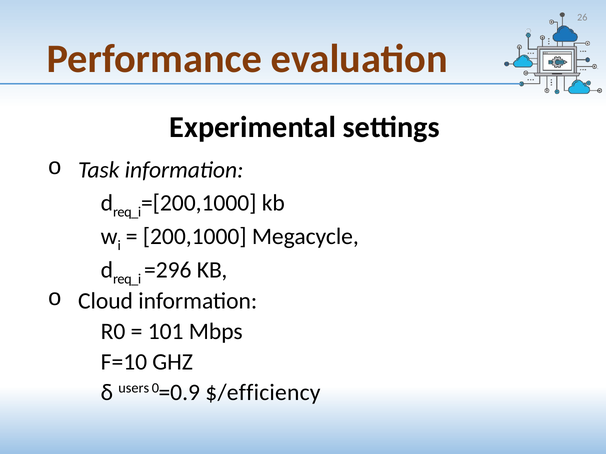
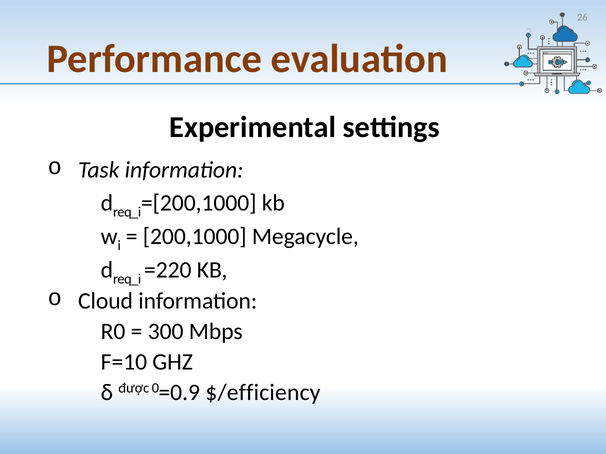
=296: =296 -> =220
101: 101 -> 300
users: users -> được
